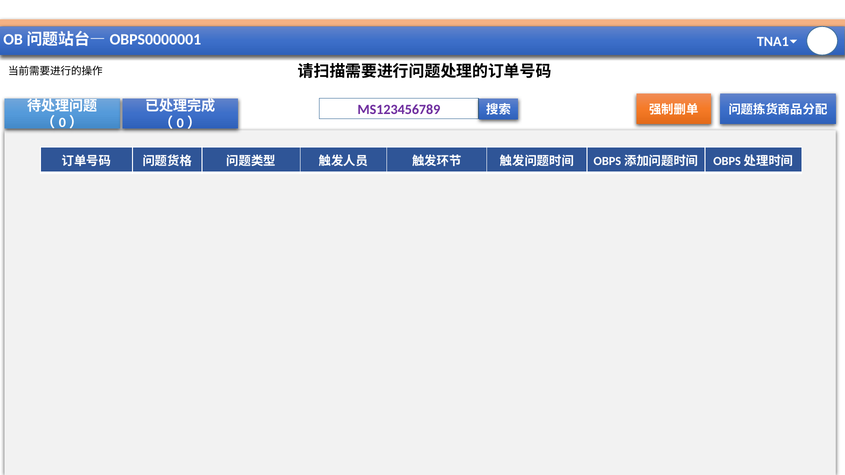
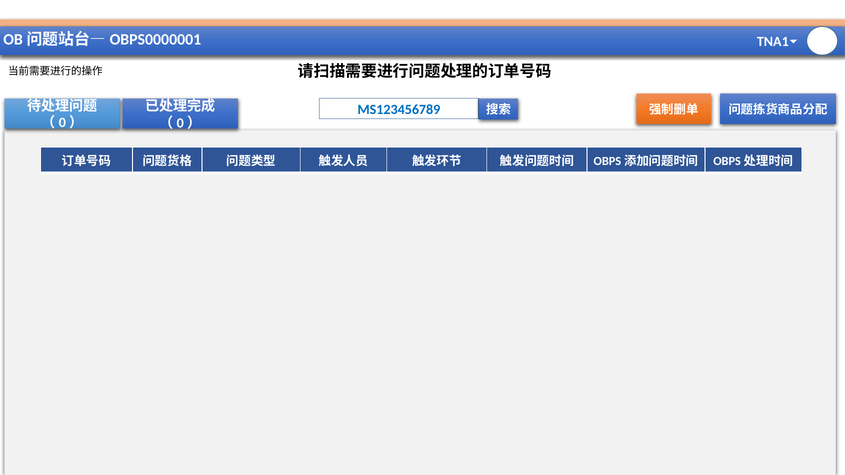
MS123456789 colour: purple -> blue
